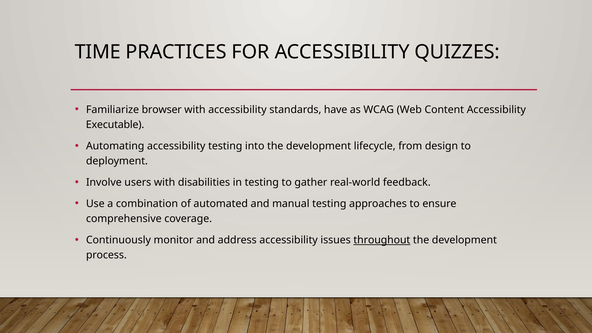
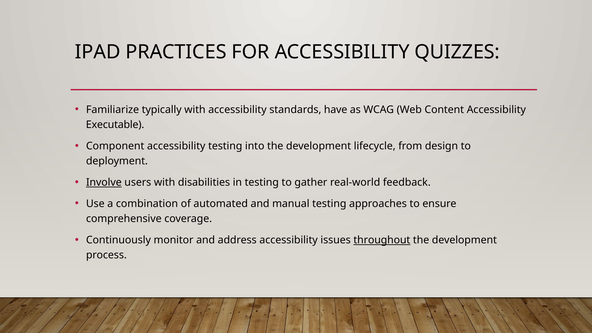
TIME: TIME -> IPAD
browser: browser -> typically
Automating: Automating -> Component
Involve underline: none -> present
